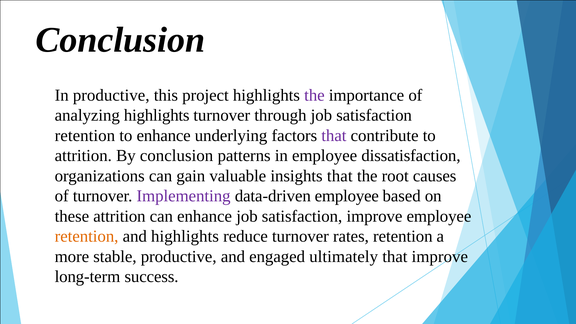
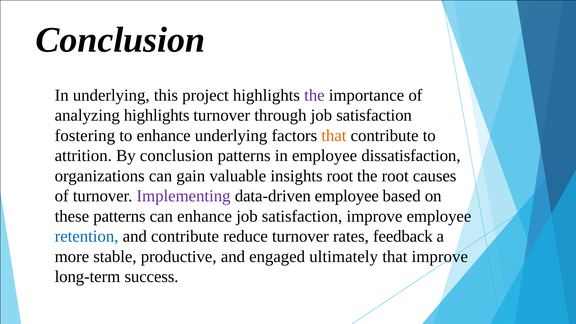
In productive: productive -> underlying
retention at (85, 136): retention -> fostering
that at (334, 136) colour: purple -> orange
insights that: that -> root
these attrition: attrition -> patterns
retention at (87, 236) colour: orange -> blue
and highlights: highlights -> contribute
rates retention: retention -> feedback
